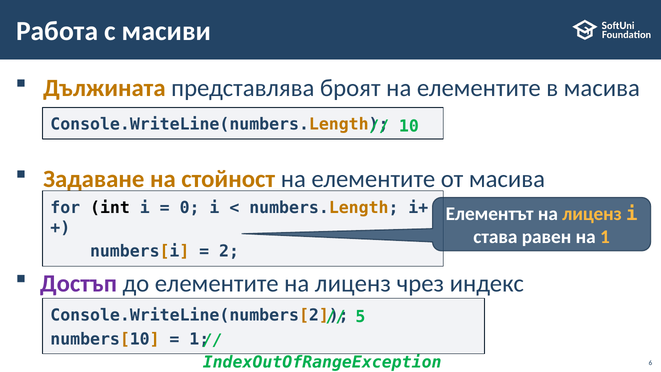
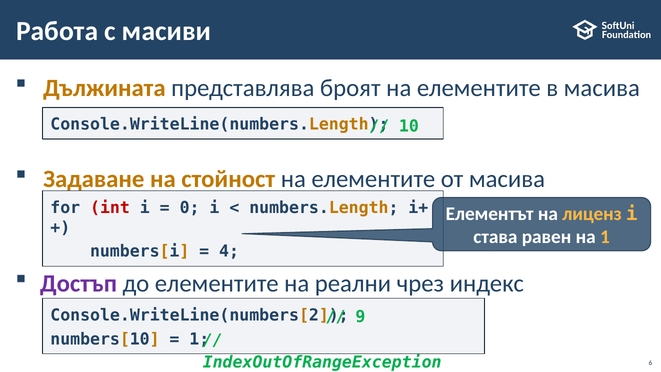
int colour: black -> red
2: 2 -> 4
елементите на лиценз: лиценз -> реални
5: 5 -> 9
